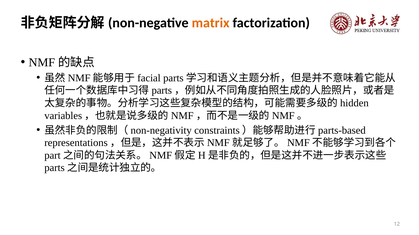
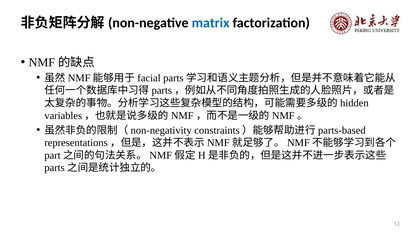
matrix colour: orange -> blue
